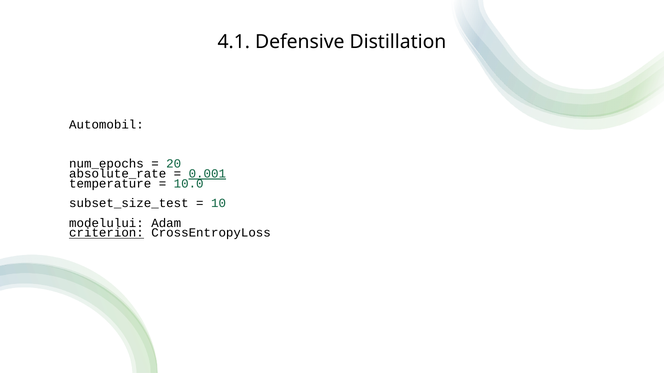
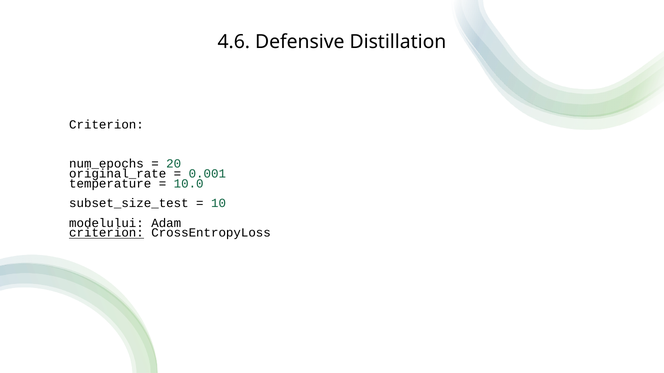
4.1: 4.1 -> 4.6
Automobil at (106, 125): Automobil -> Criterion
absolute_rate: absolute_rate -> original_rate
0.001 underline: present -> none
